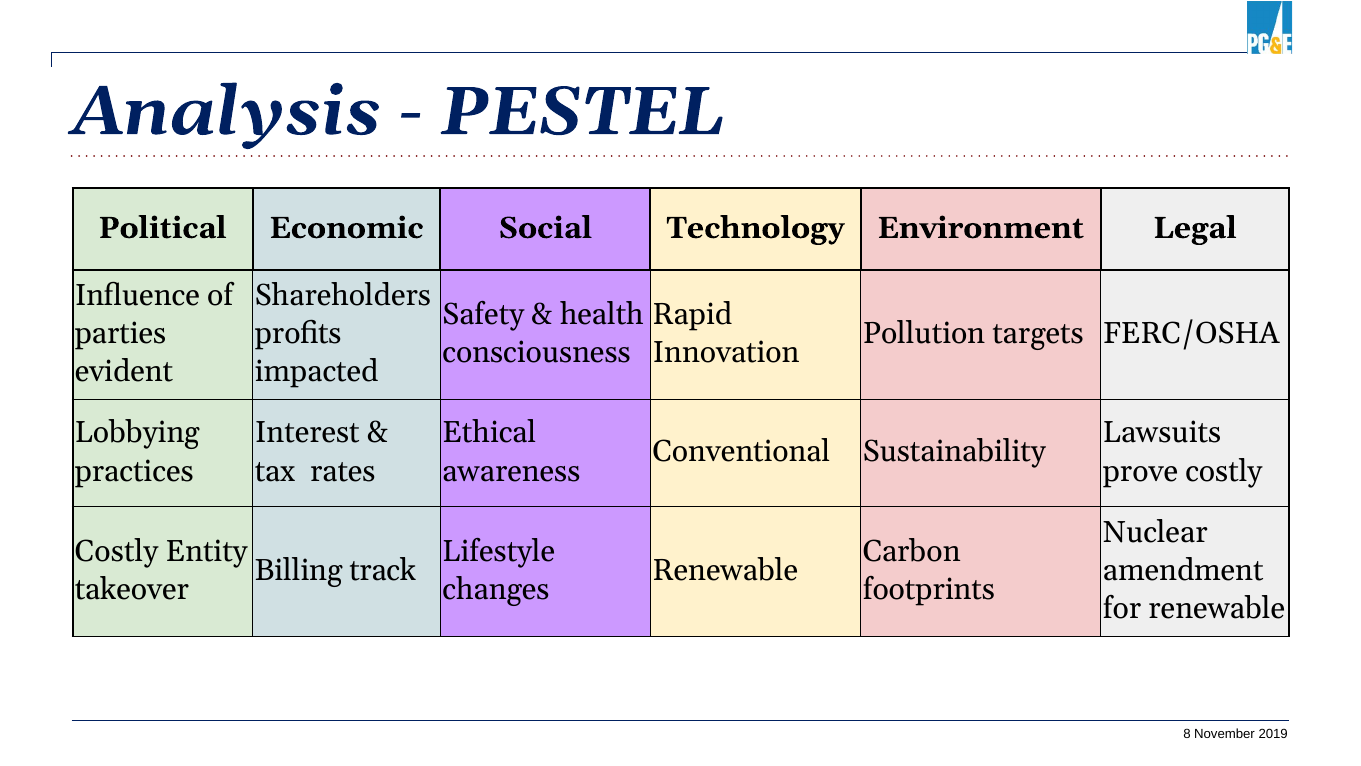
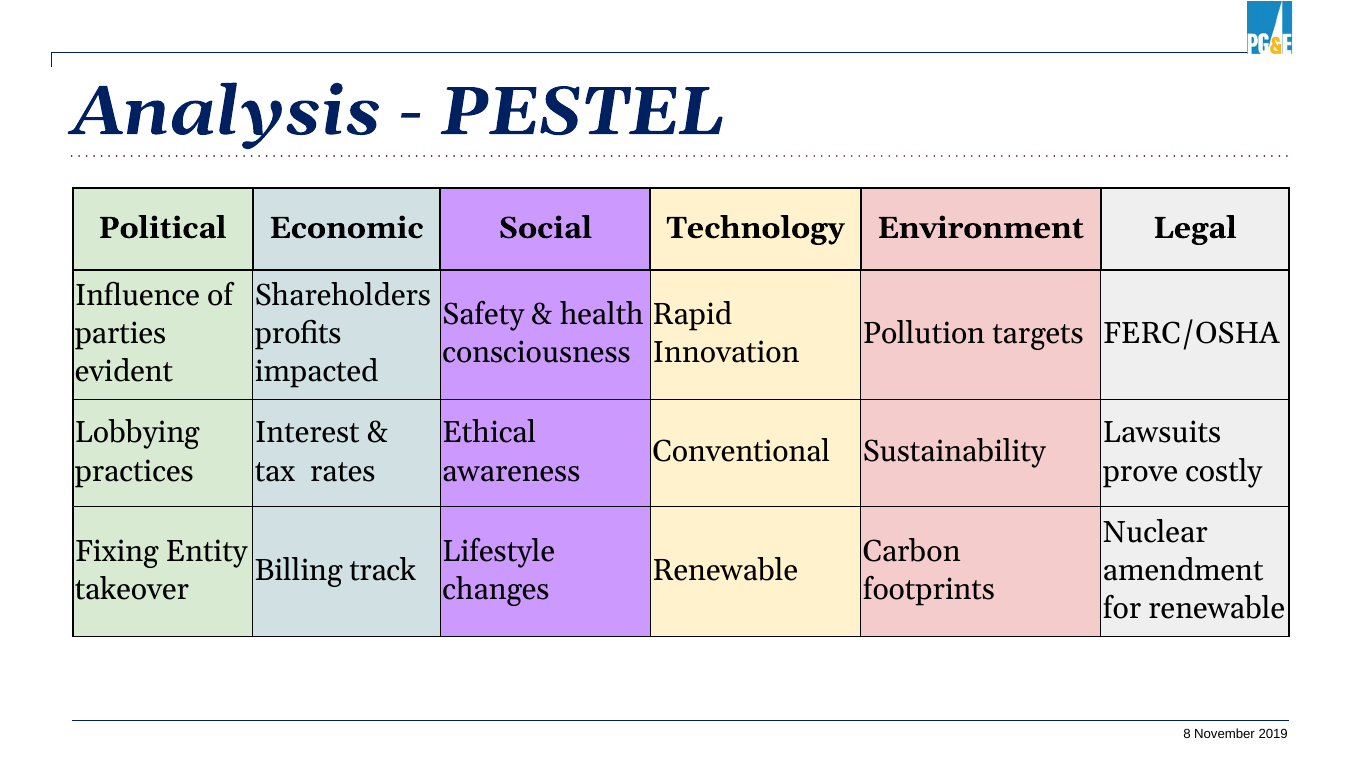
Costly at (117, 551): Costly -> Fixing
